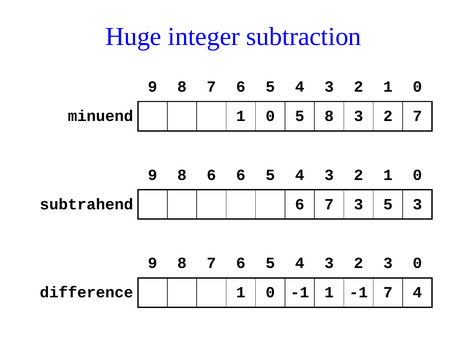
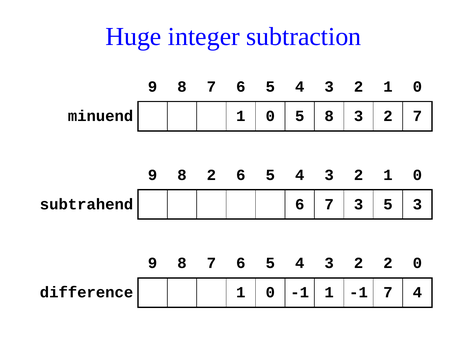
8 6: 6 -> 2
2 3: 3 -> 2
